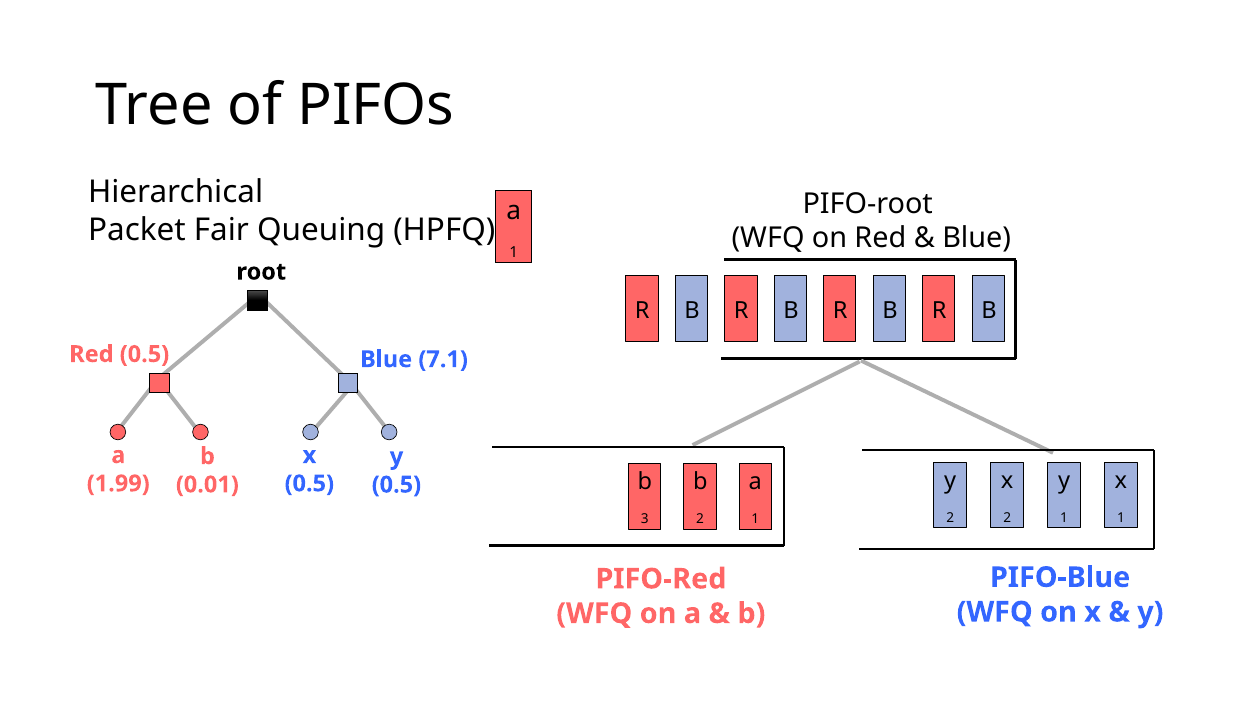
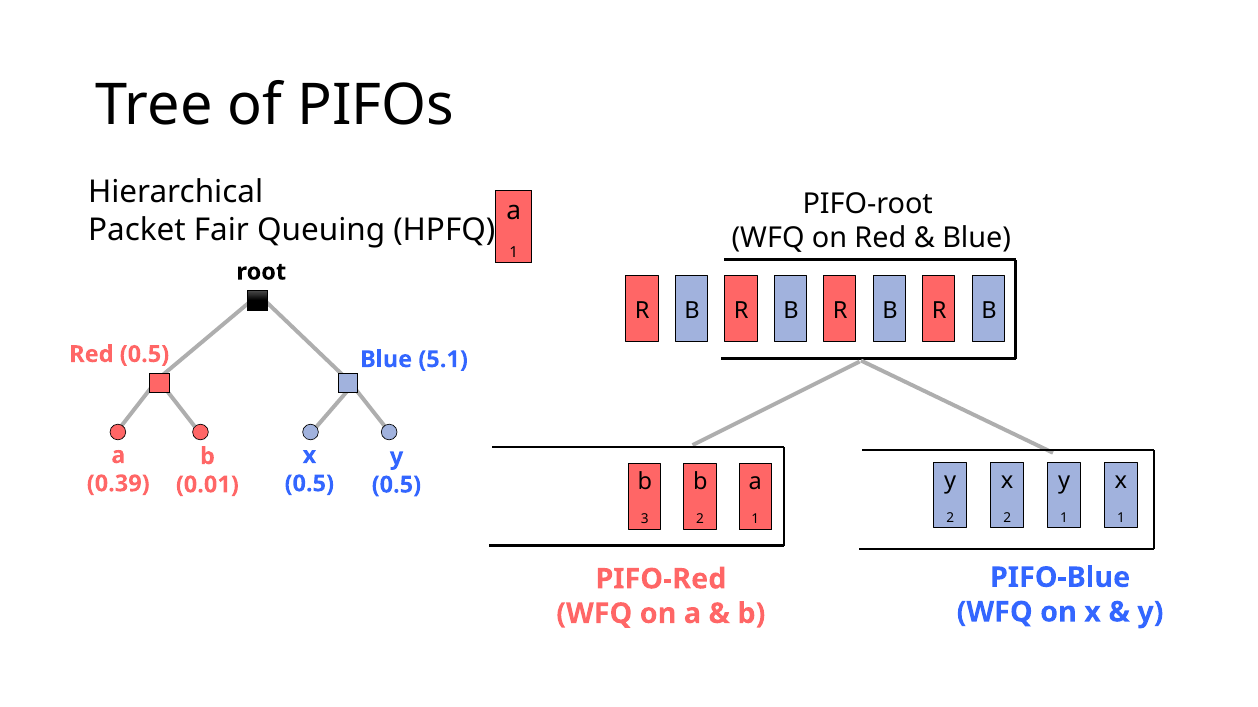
7.1: 7.1 -> 5.1
1.99: 1.99 -> 0.39
